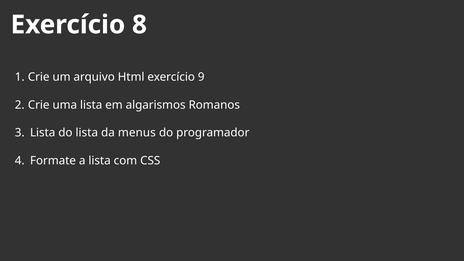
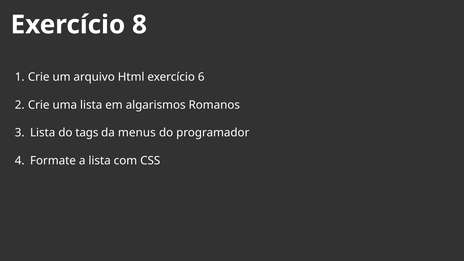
9: 9 -> 6
do lista: lista -> tags
